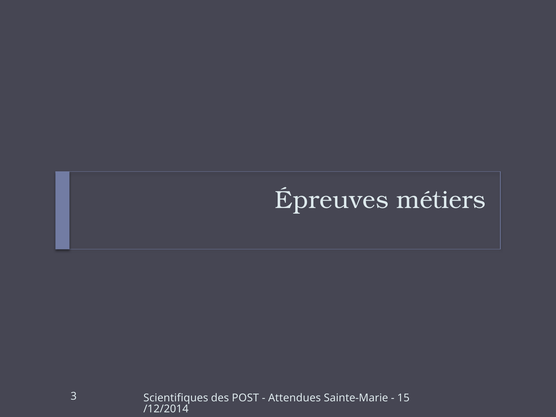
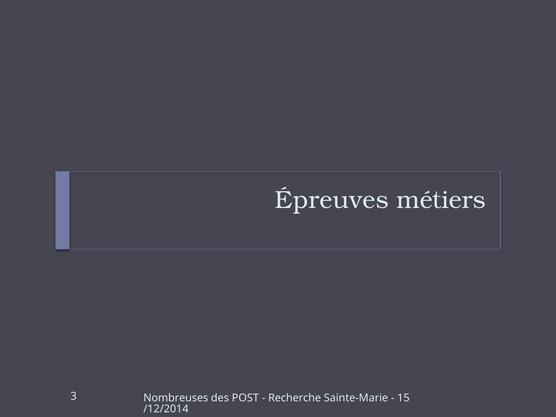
Scientifiques: Scientifiques -> Nombreuses
Attendues: Attendues -> Recherche
